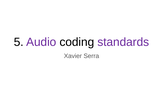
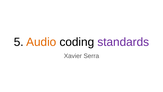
Audio colour: purple -> orange
